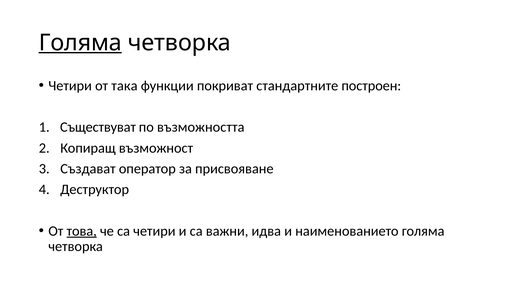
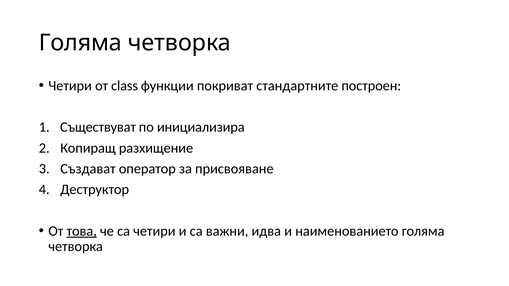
Голяма at (80, 43) underline: present -> none
така: така -> class
възможността: възможността -> инициализира
възможност: възможност -> разхищение
